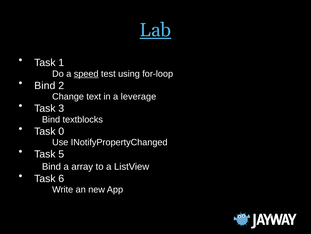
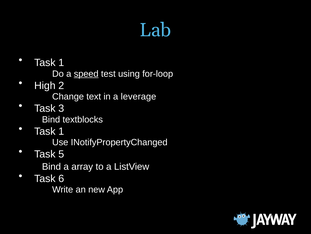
Lab underline: present -> none
Bind at (45, 85): Bind -> High
0 at (61, 131): 0 -> 1
